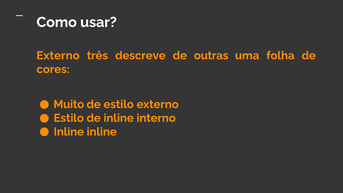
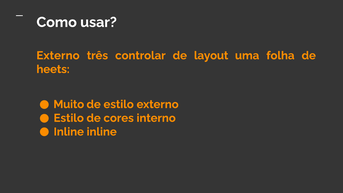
descreve: descreve -> controlar
outras: outras -> layout
cores: cores -> heets
de inline: inline -> cores
